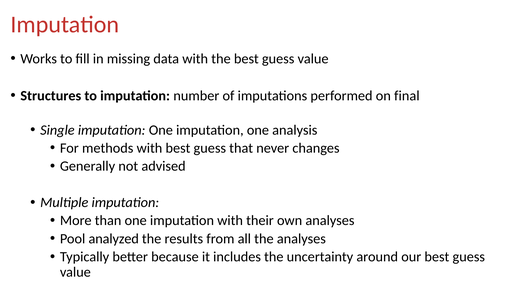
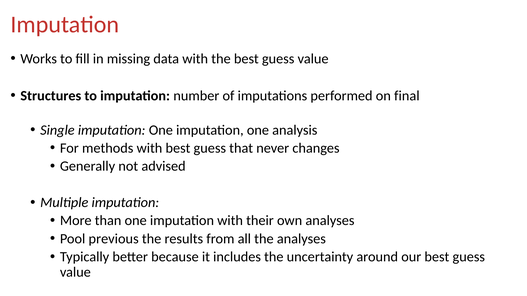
analyzed: analyzed -> previous
